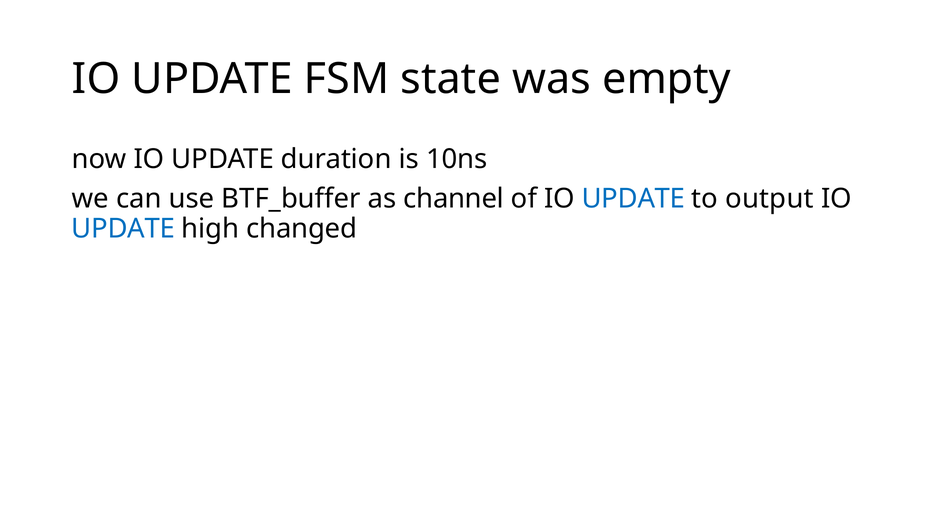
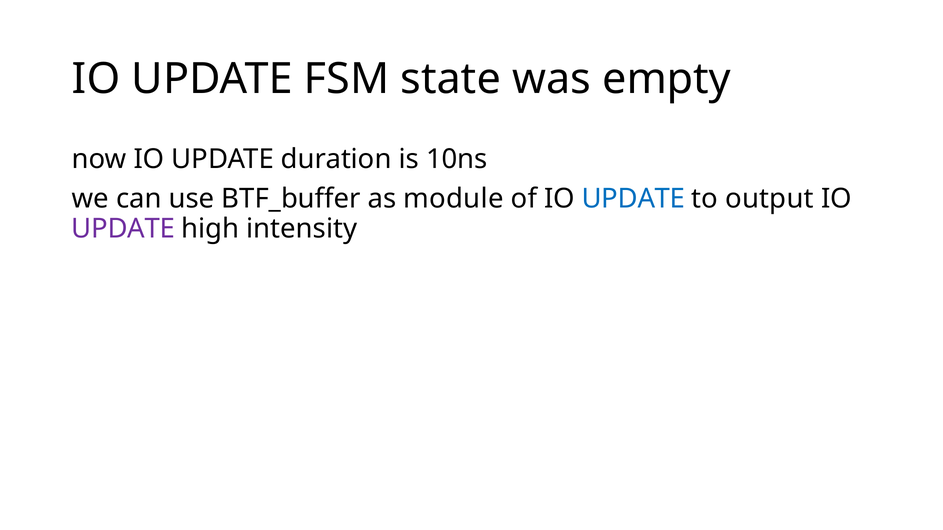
channel: channel -> module
UPDATE at (123, 229) colour: blue -> purple
changed: changed -> intensity
